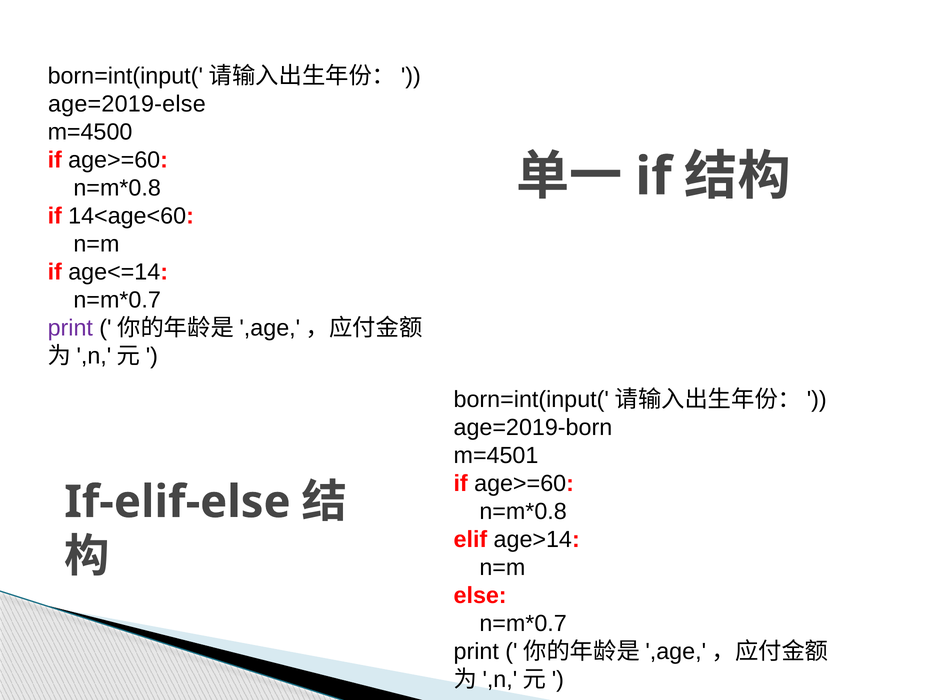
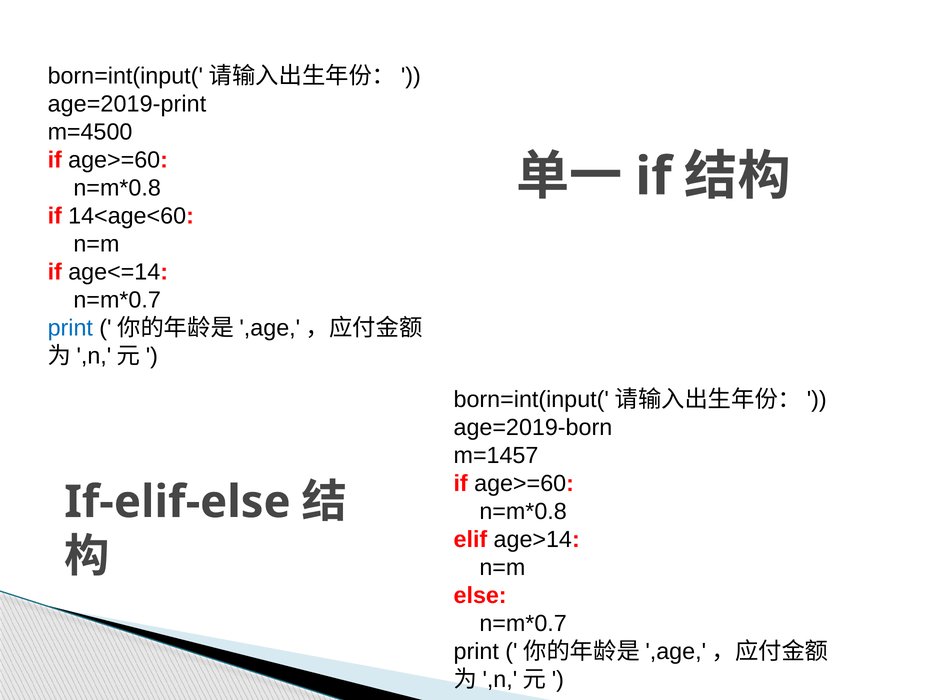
age=2019-else: age=2019-else -> age=2019-print
print at (70, 328) colour: purple -> blue
m=4501: m=4501 -> m=1457
